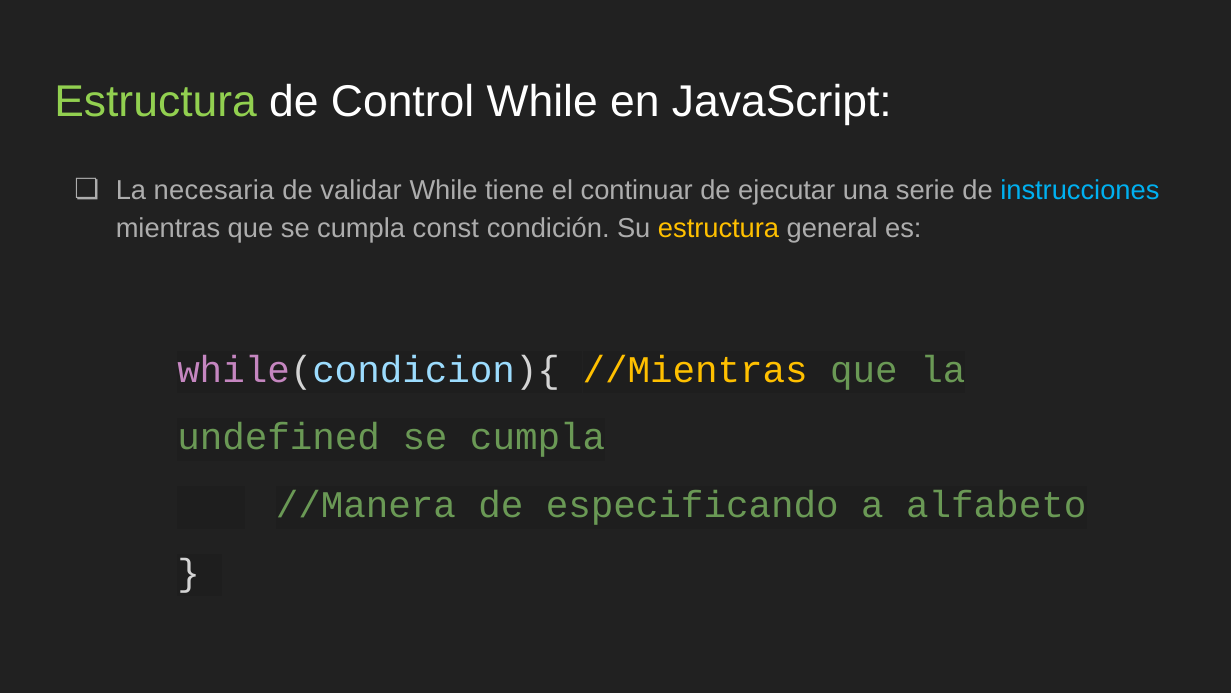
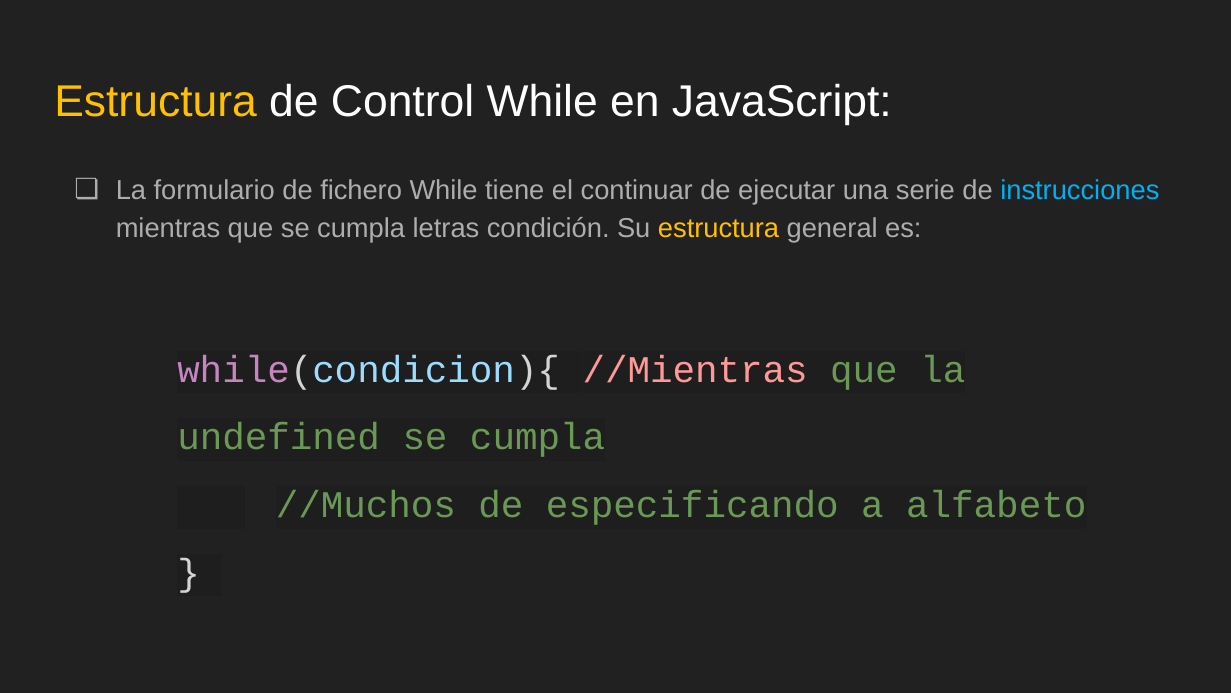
Estructura at (156, 102) colour: light green -> yellow
necesaria: necesaria -> formulario
validar: validar -> fichero
const: const -> letras
//Mientras colour: yellow -> pink
//Manera: //Manera -> //Muchos
